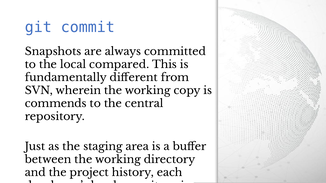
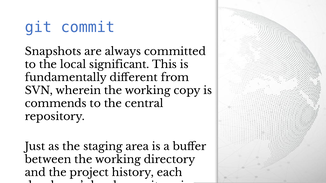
compared: compared -> significant
